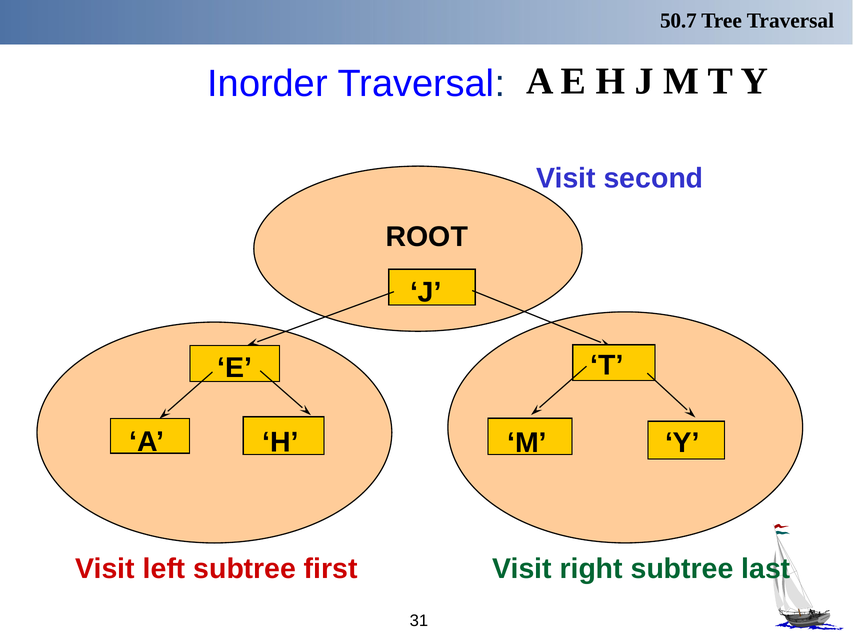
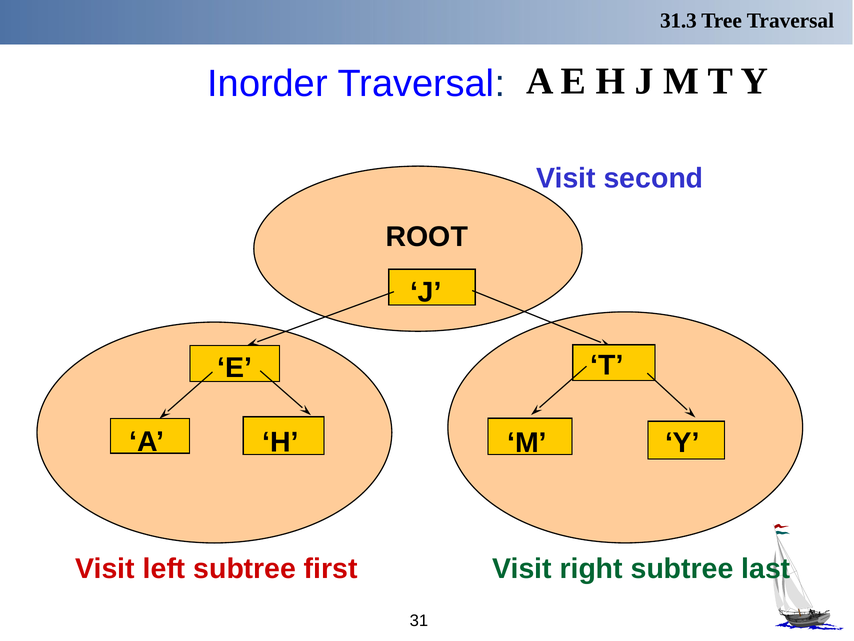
50.7: 50.7 -> 31.3
